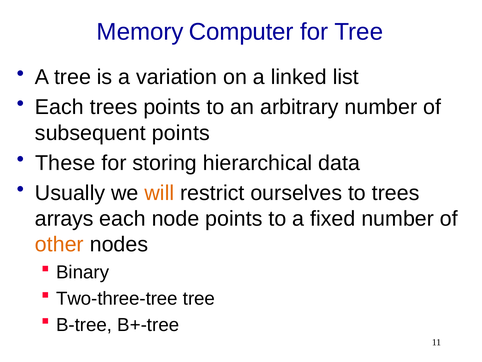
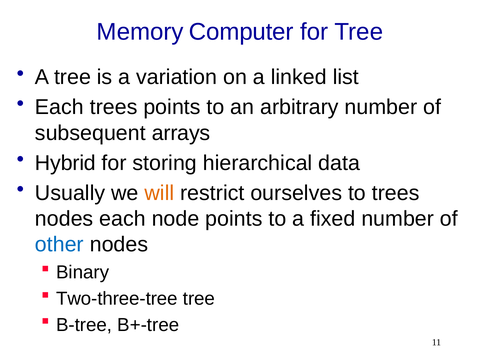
subsequent points: points -> arrays
These: These -> Hybrid
arrays at (64, 218): arrays -> nodes
other colour: orange -> blue
